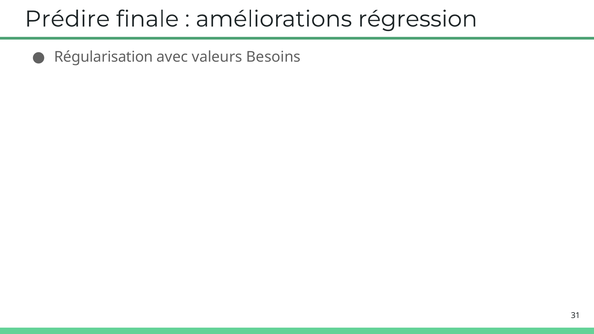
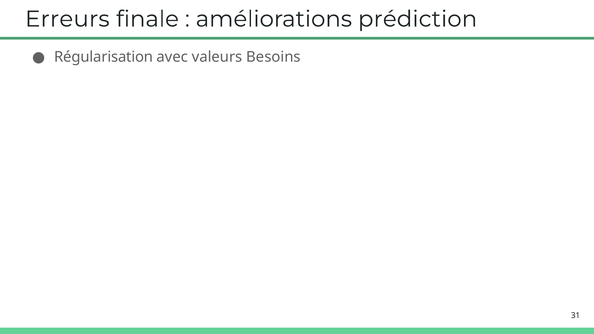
Prédire: Prédire -> Erreurs
régression: régression -> prédiction
